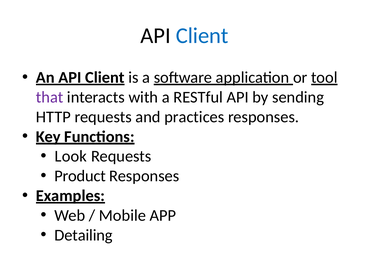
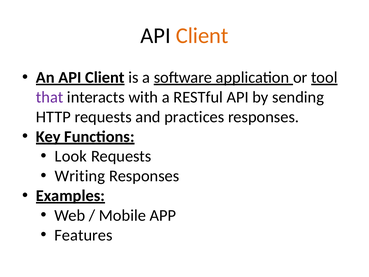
Client at (202, 36) colour: blue -> orange
Product: Product -> Writing
Detailing: Detailing -> Features
